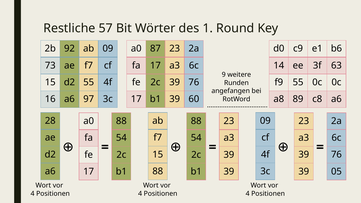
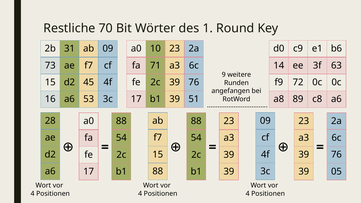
57: 57 -> 70
92: 92 -> 31
87: 87 -> 10
fa 17: 17 -> 71
d2 55: 55 -> 45
f9 55: 55 -> 72
97: 97 -> 53
60: 60 -> 51
